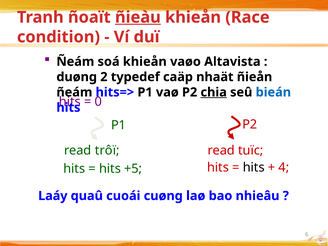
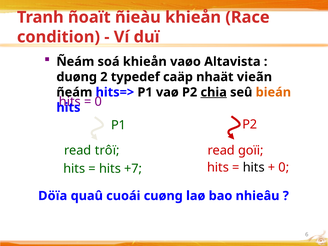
ñieàu underline: present -> none
ñieån: ñieån -> vieãn
bieán colour: blue -> orange
tuïc: tuïc -> goïi
+5: +5 -> +7
4 at (284, 168): 4 -> 0
Laáy: Laáy -> Döïa
